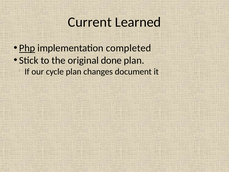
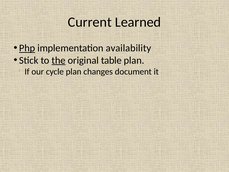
completed: completed -> availability
the underline: none -> present
done: done -> table
